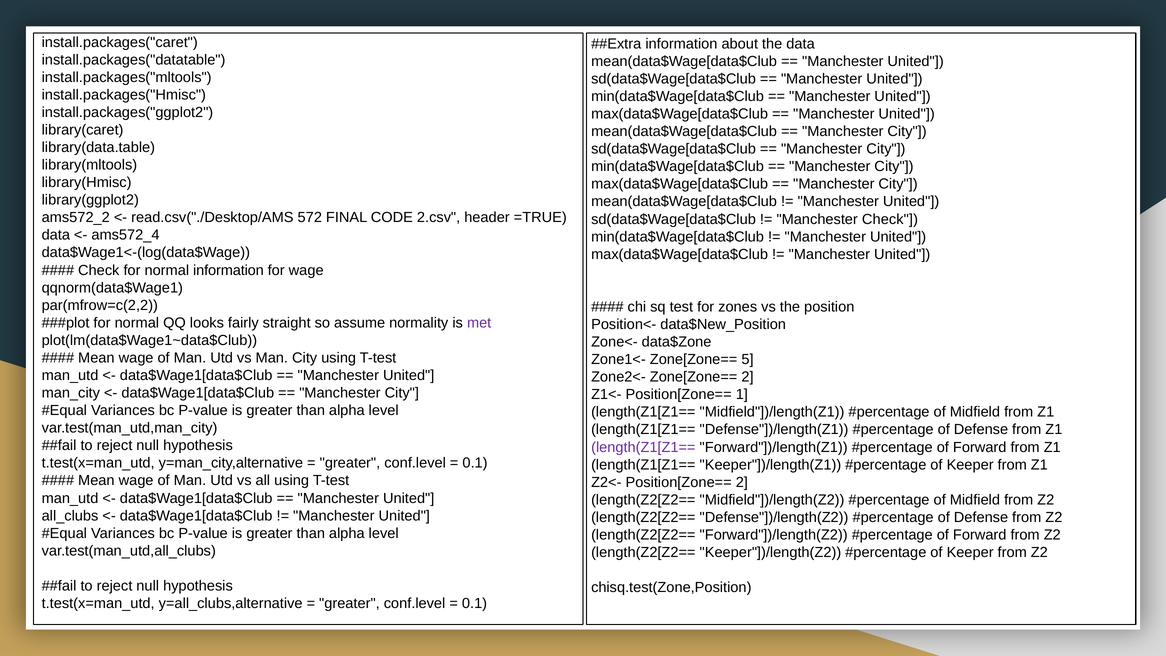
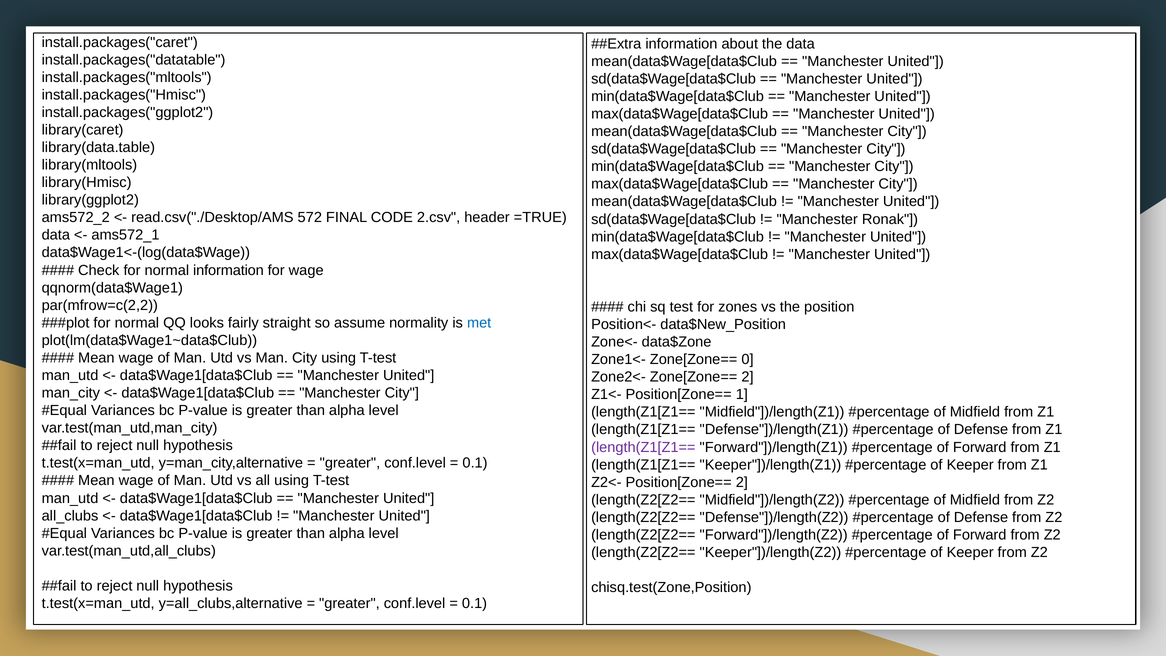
Manchester Check: Check -> Ronak
ams572_4: ams572_4 -> ams572_1
met colour: purple -> blue
5: 5 -> 0
